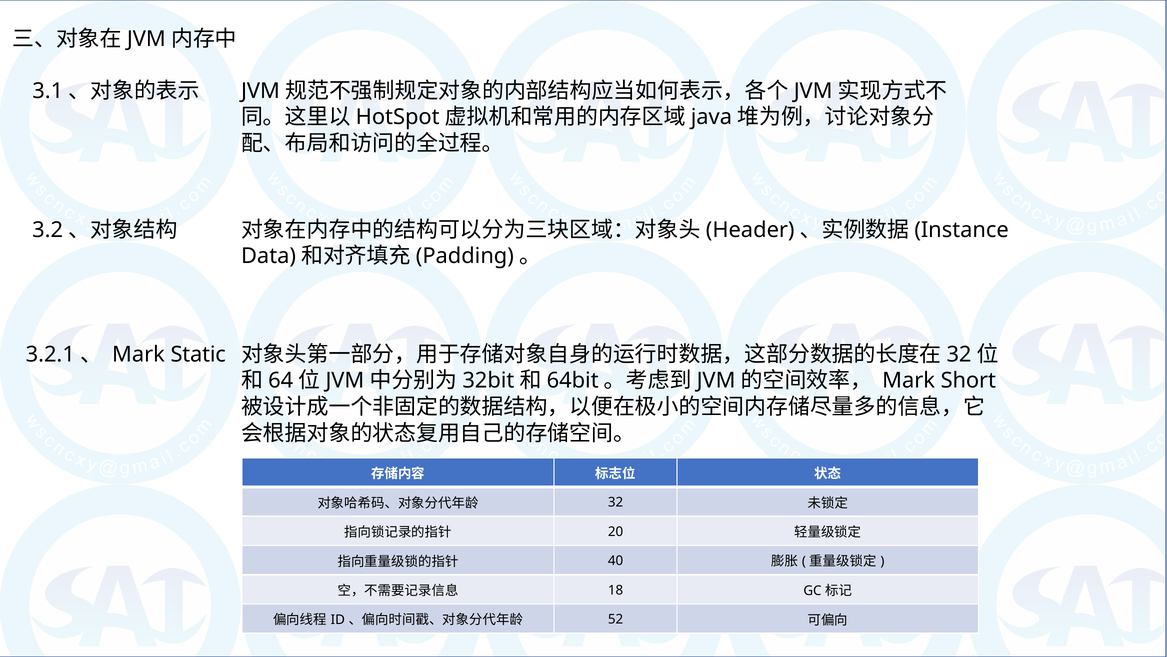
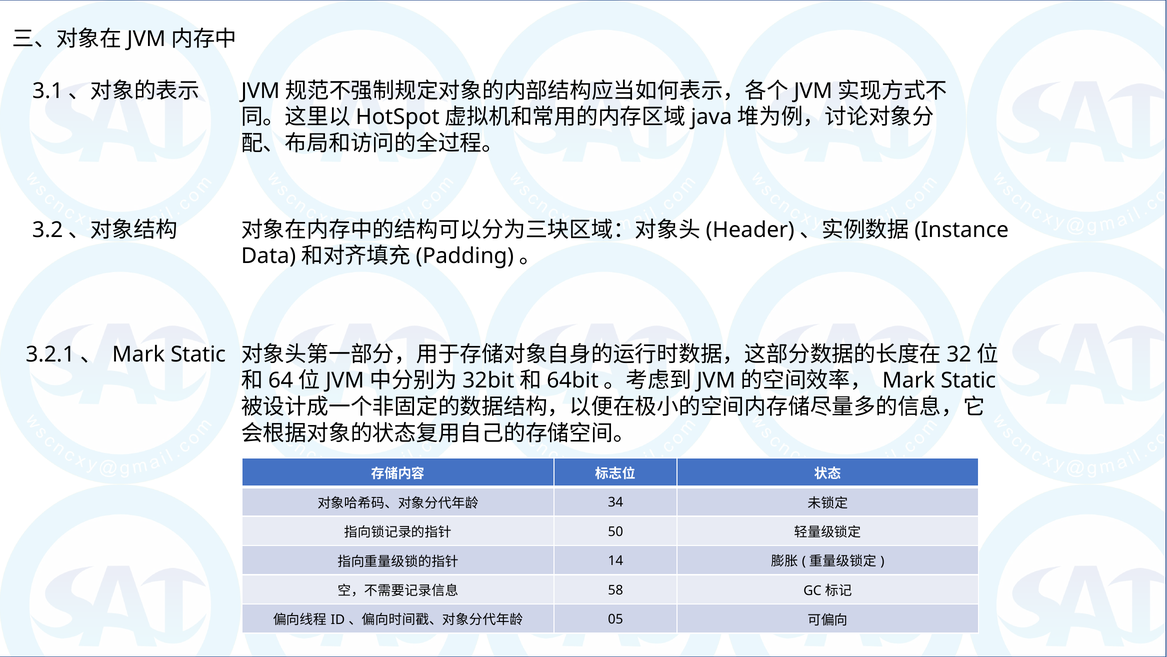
Short at (968, 380): Short -> Static
32: 32 -> 34
20: 20 -> 50
40: 40 -> 14
18: 18 -> 58
52: 52 -> 05
